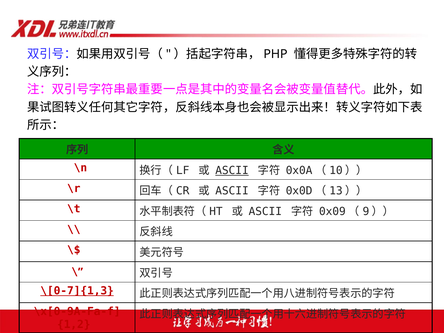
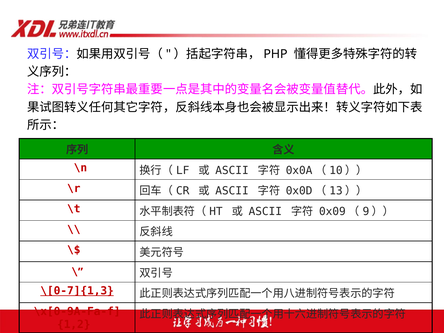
ASCII at (232, 170) underline: present -> none
